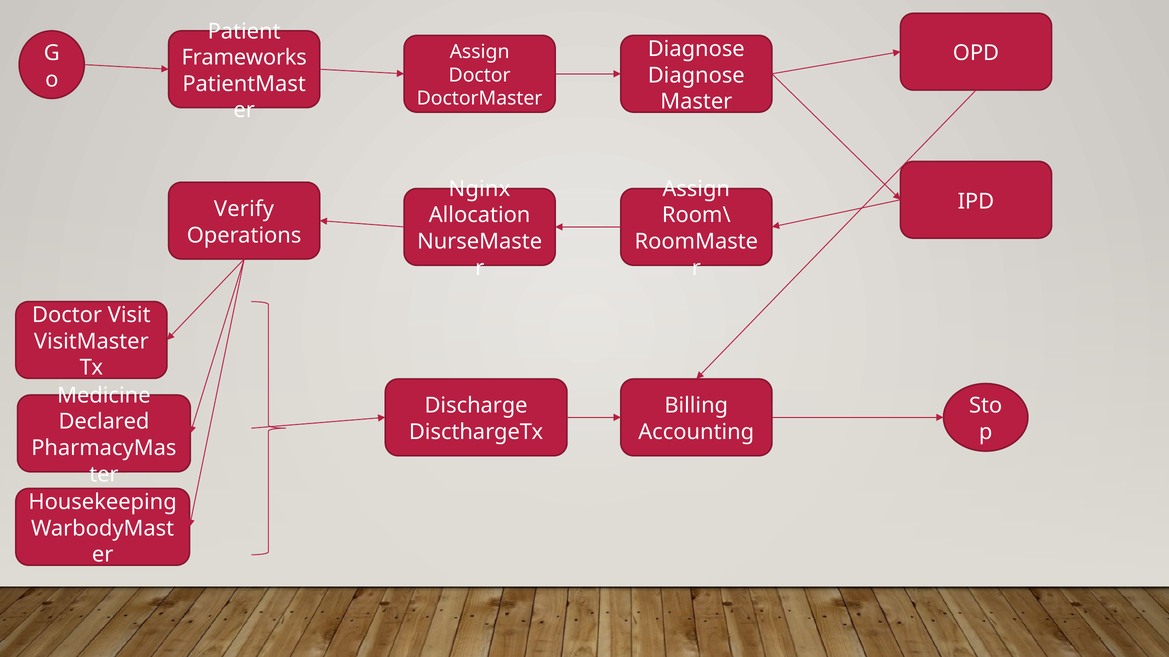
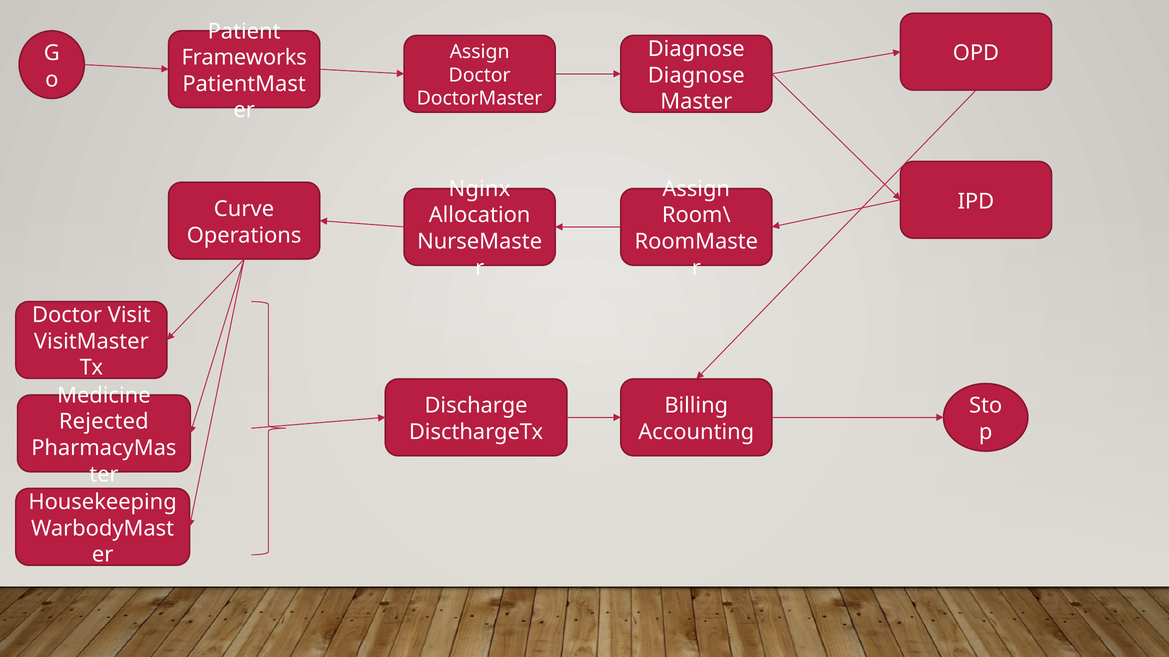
Verify: Verify -> Curve
Declared: Declared -> Rejected
